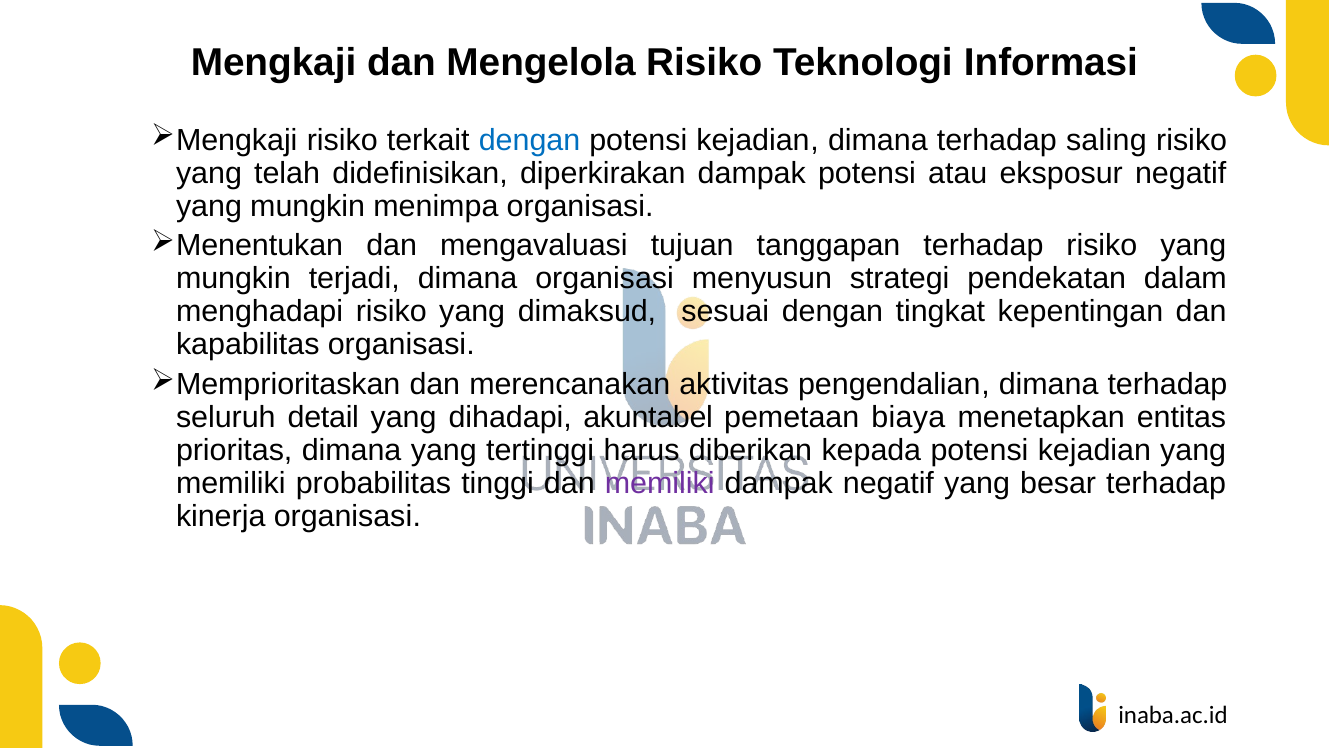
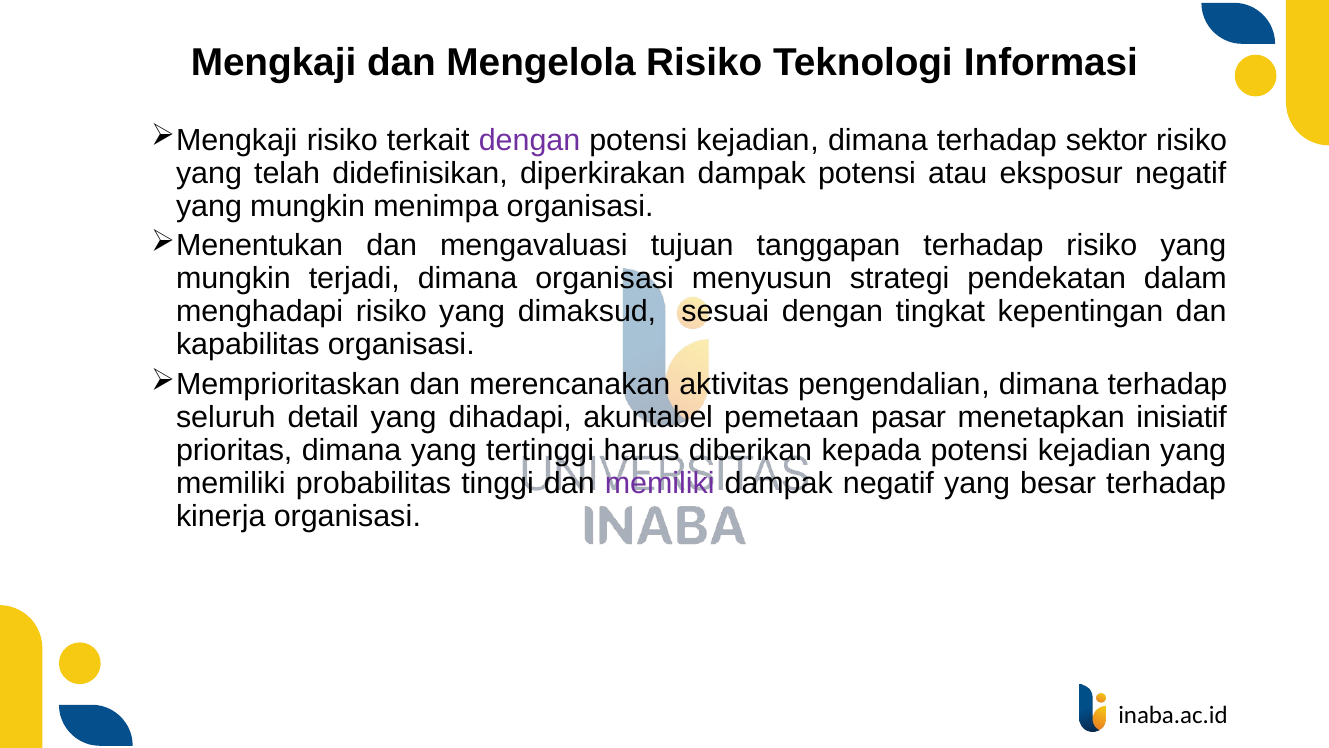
dengan at (530, 140) colour: blue -> purple
saling: saling -> sektor
biaya: biaya -> pasar
entitas: entitas -> inisiatif
